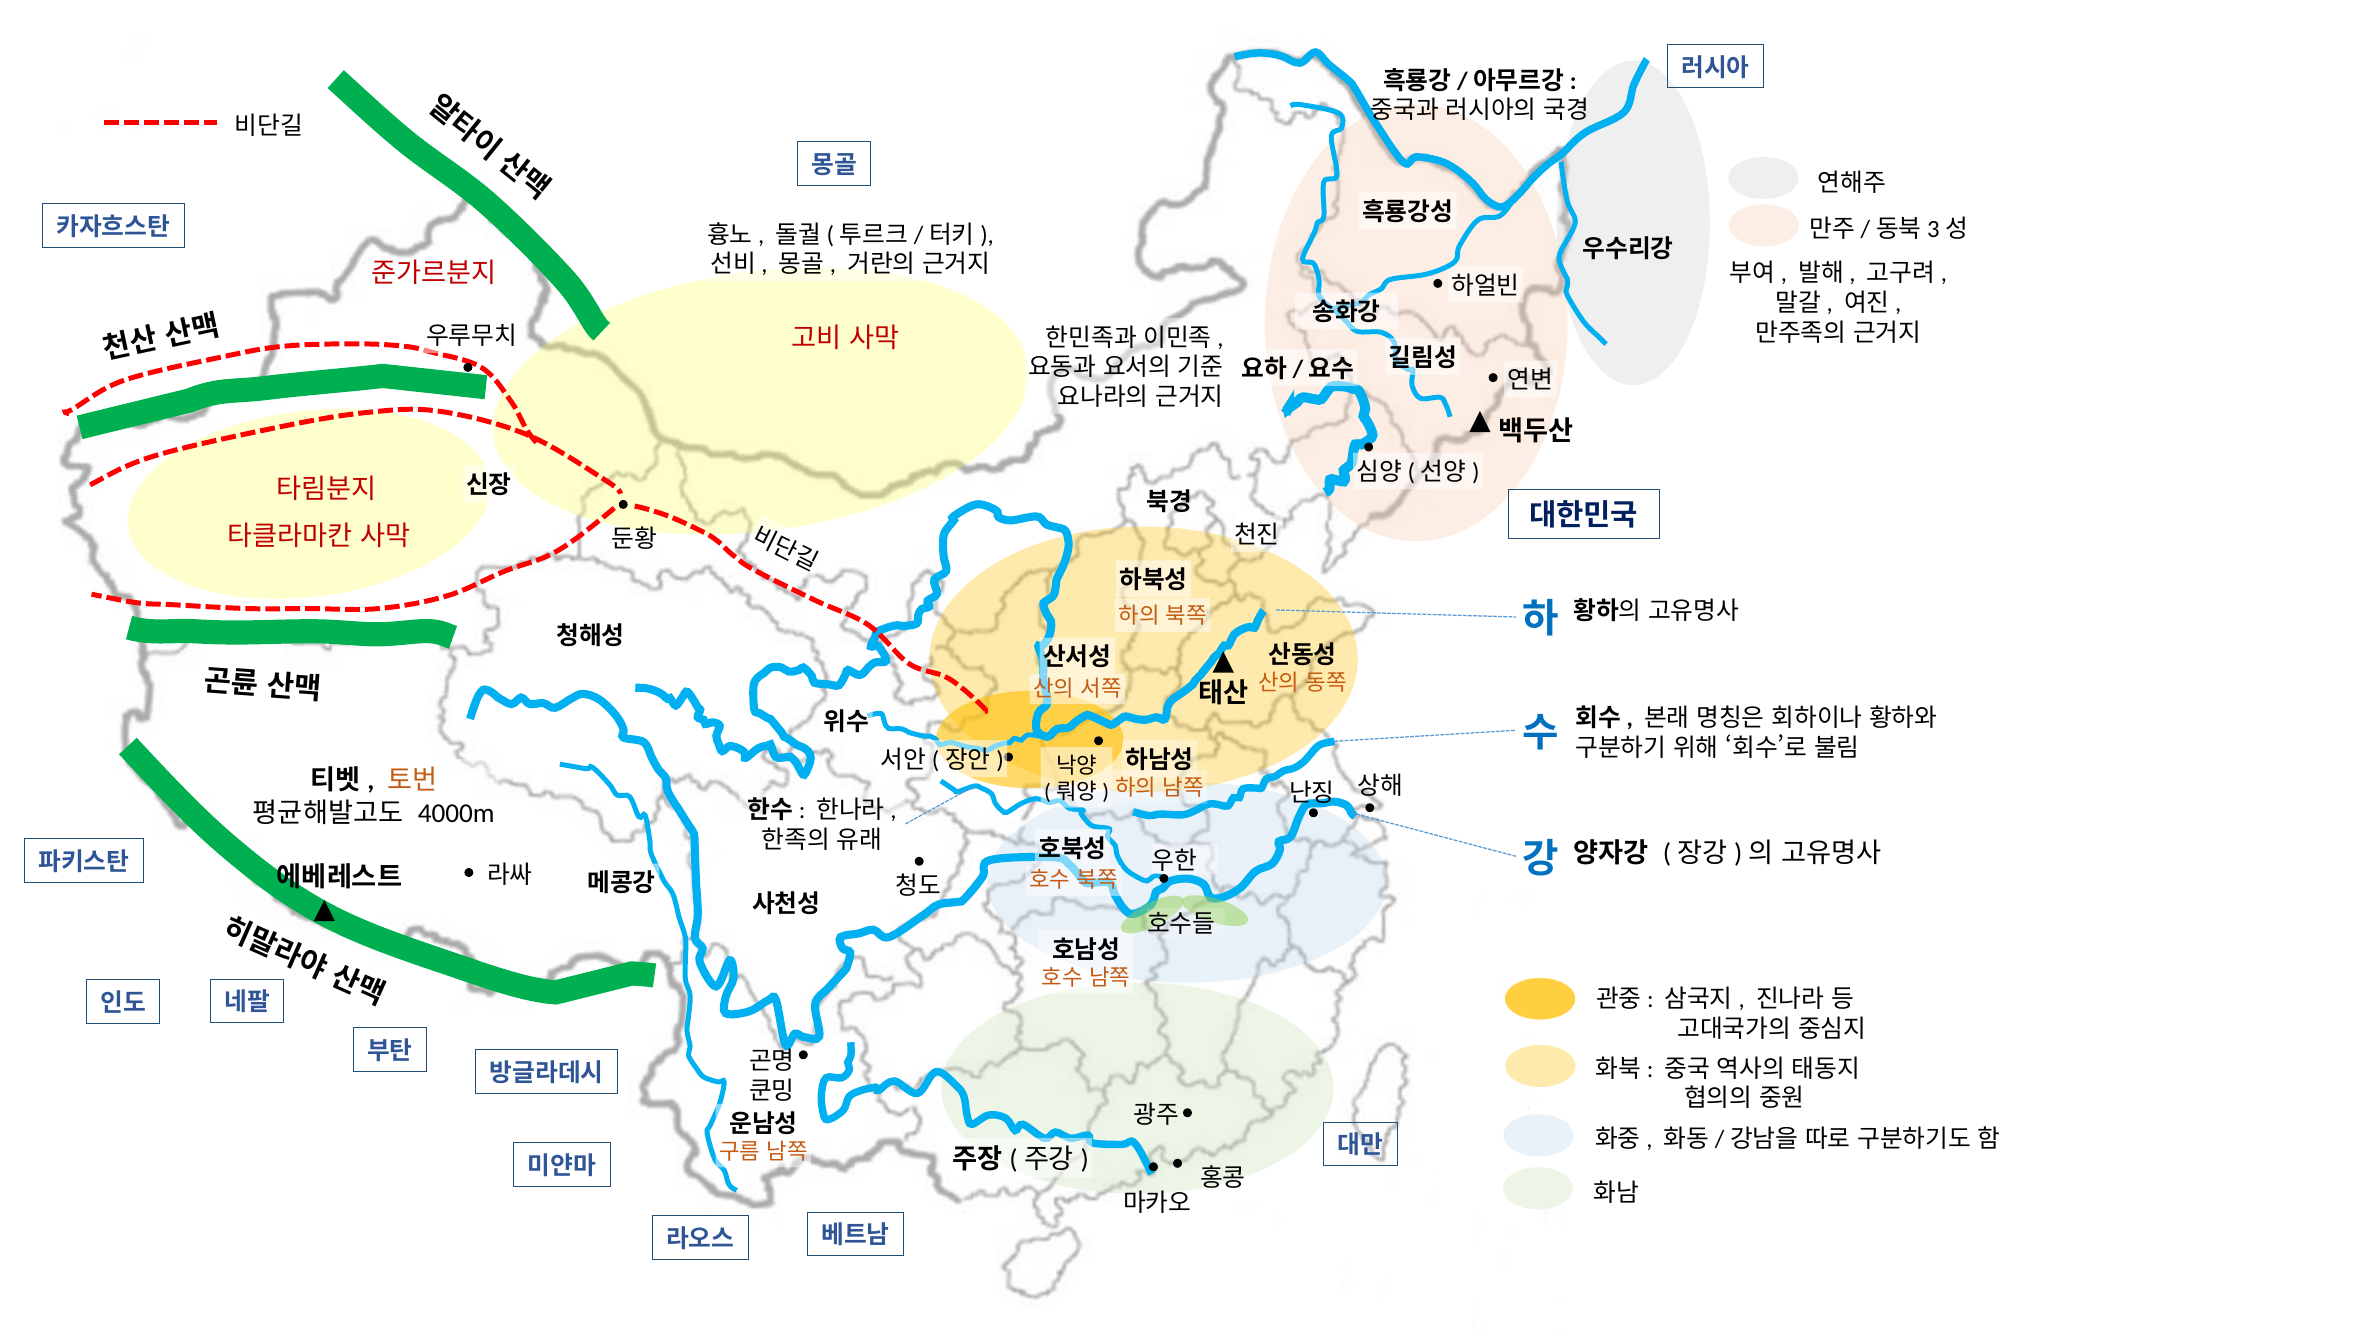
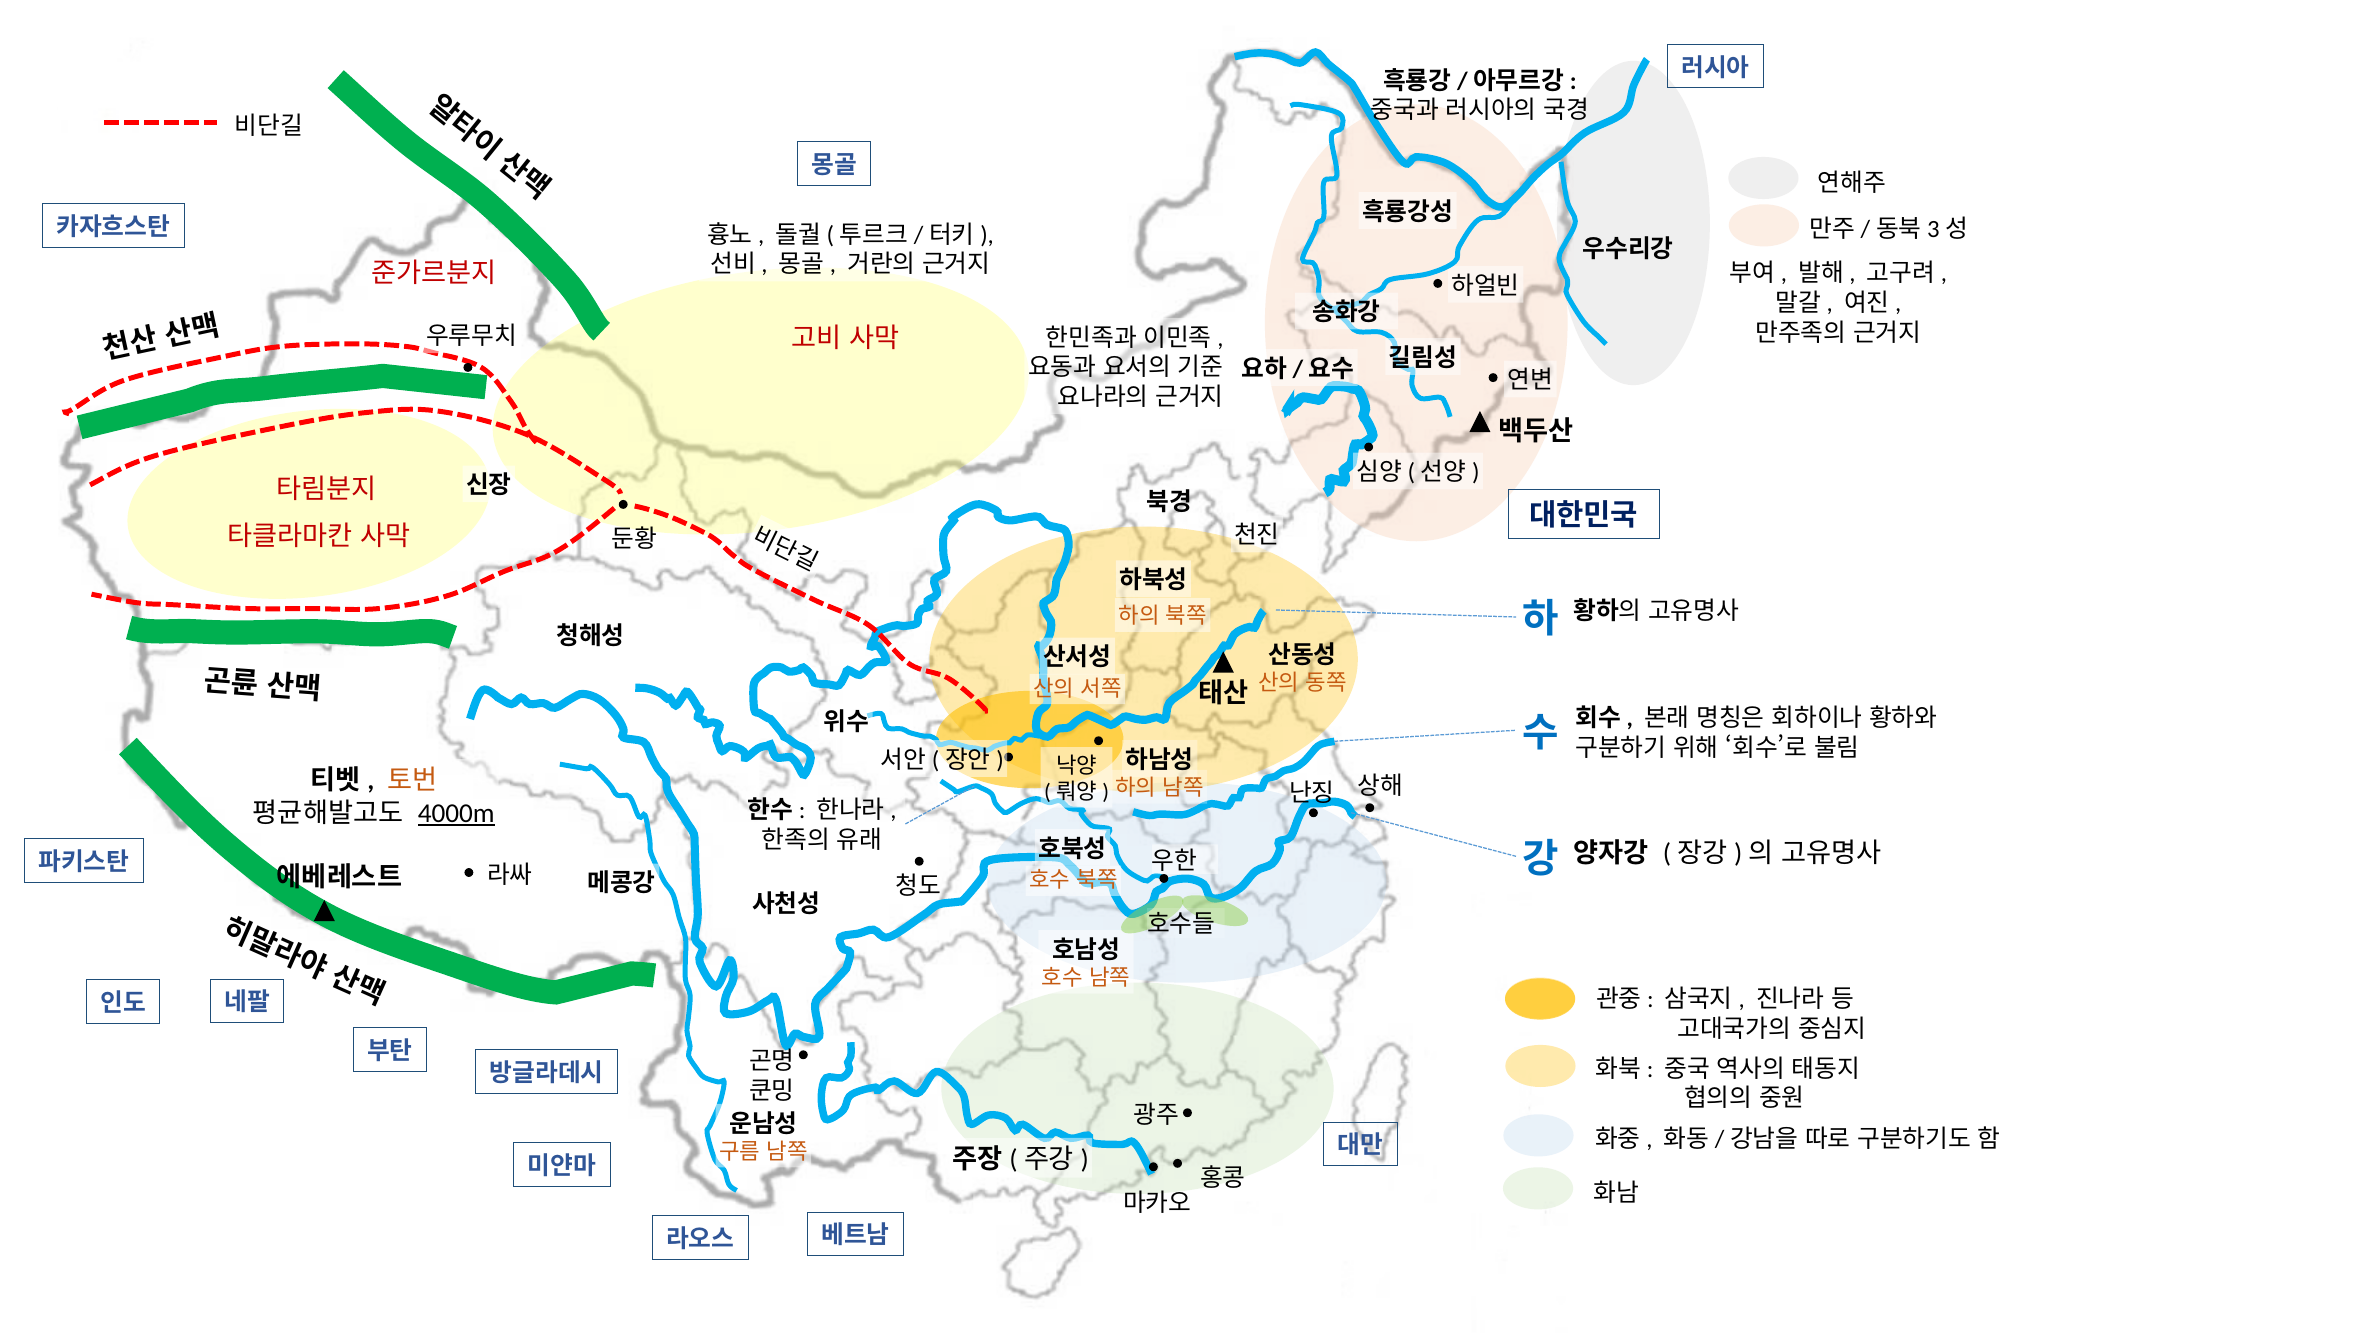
4000m underline: none -> present
